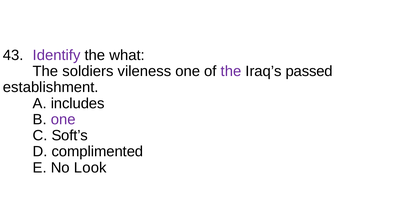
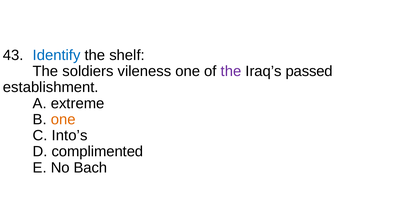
Identify colour: purple -> blue
what: what -> shelf
includes: includes -> extreme
one at (63, 119) colour: purple -> orange
Soft’s: Soft’s -> Into’s
Look: Look -> Bach
